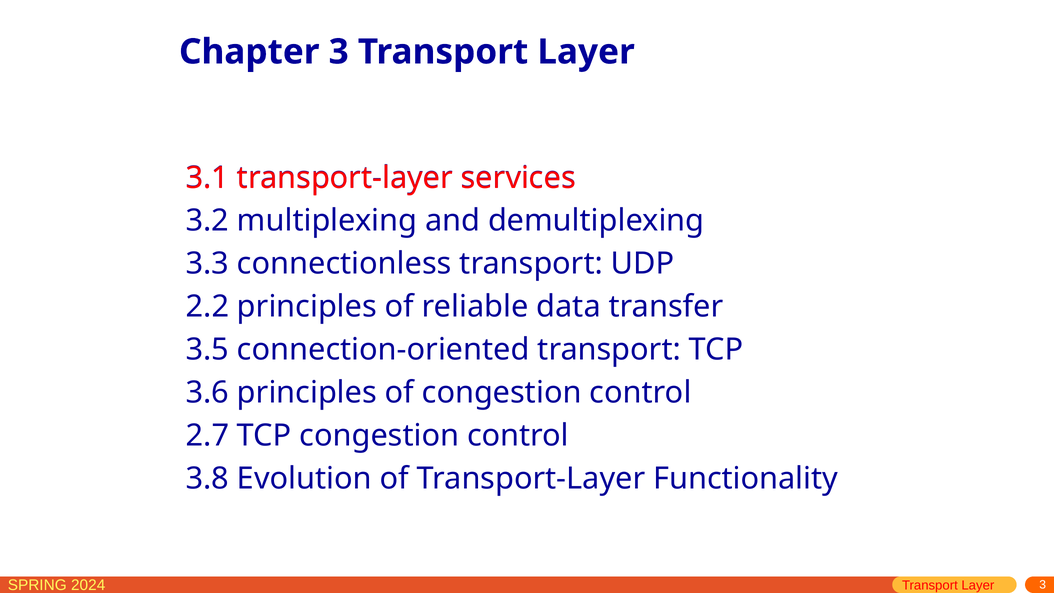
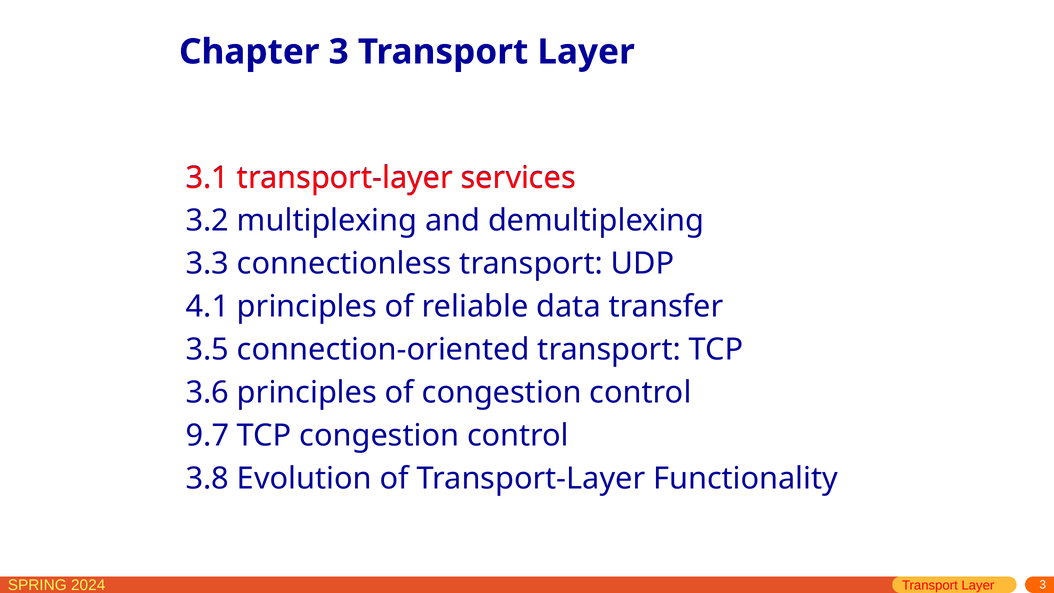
2.2: 2.2 -> 4.1
2.7: 2.7 -> 9.7
